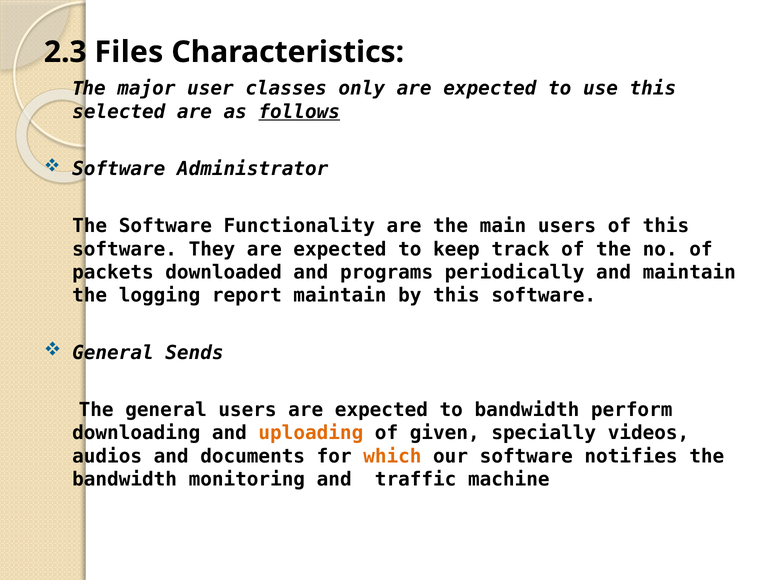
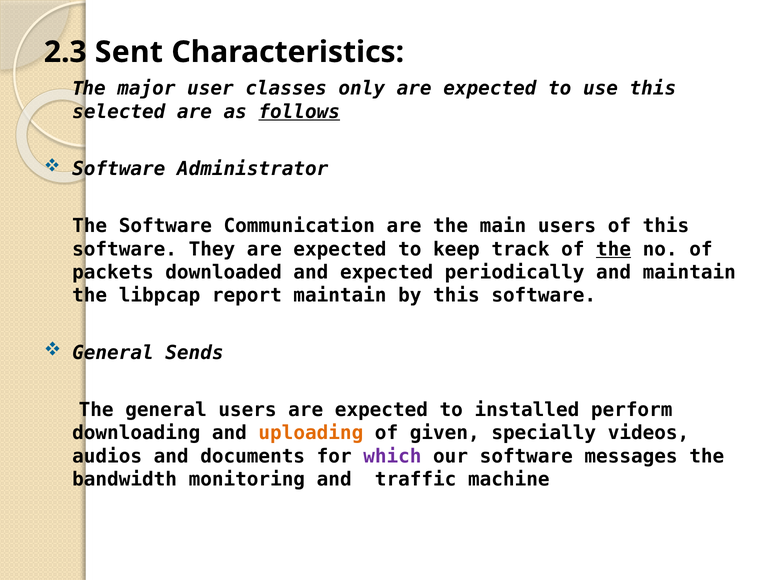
Files: Files -> Sent
Functionality: Functionality -> Communication
the at (614, 249) underline: none -> present
and programs: programs -> expected
logging: logging -> libpcap
to bandwidth: bandwidth -> installed
which colour: orange -> purple
notifies: notifies -> messages
